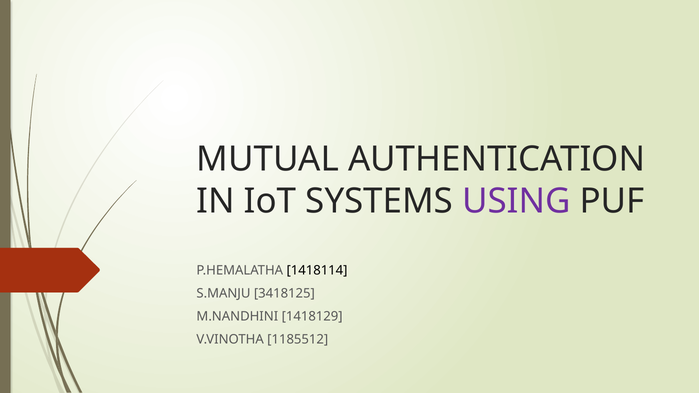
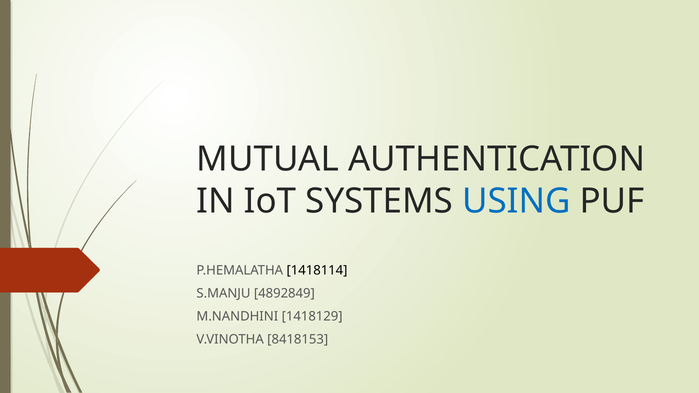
USING colour: purple -> blue
3418125: 3418125 -> 4892849
1185512: 1185512 -> 8418153
